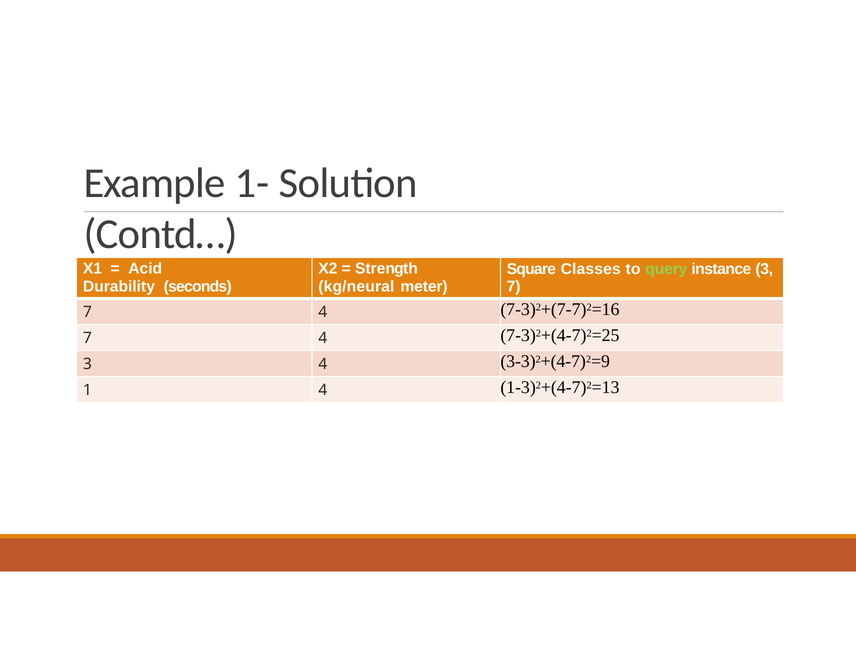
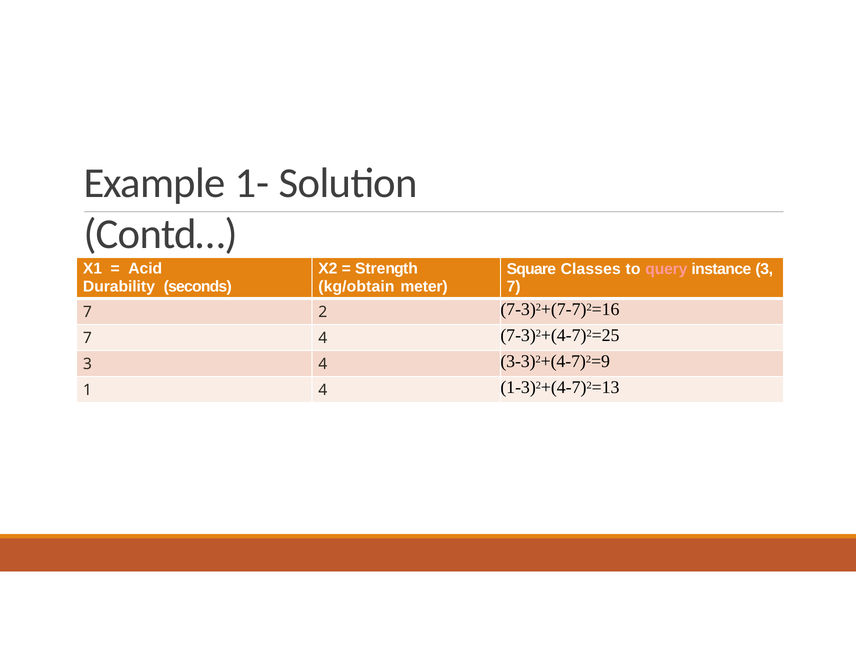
query colour: light green -> pink
kg/neural: kg/neural -> kg/obtain
4 at (323, 312): 4 -> 2
